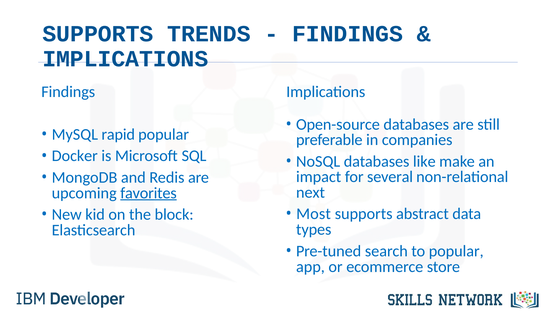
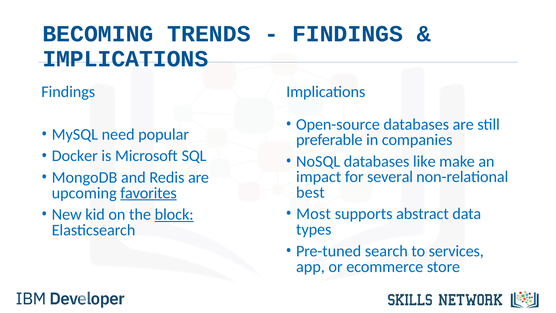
SUPPORTS at (98, 34): SUPPORTS -> BECOMING
rapid: rapid -> need
next: next -> best
block underline: none -> present
to popular: popular -> services
